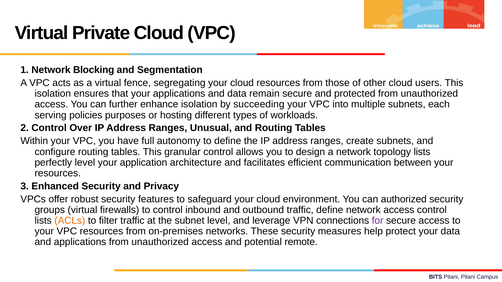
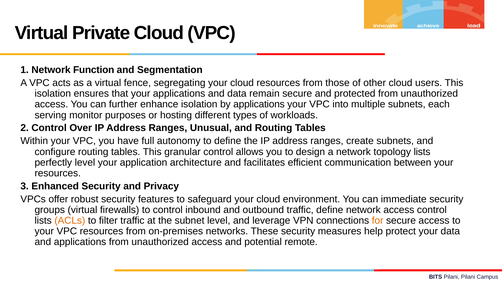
Blocking: Blocking -> Function
by succeeding: succeeding -> applications
policies: policies -> monitor
authorized: authorized -> immediate
for colour: purple -> orange
